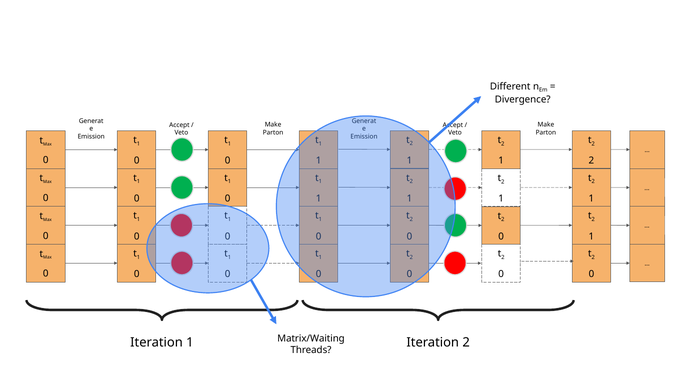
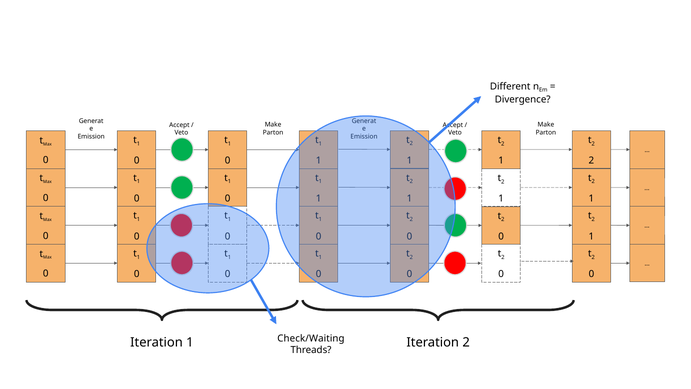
Matrix/Waiting: Matrix/Waiting -> Check/Waiting
